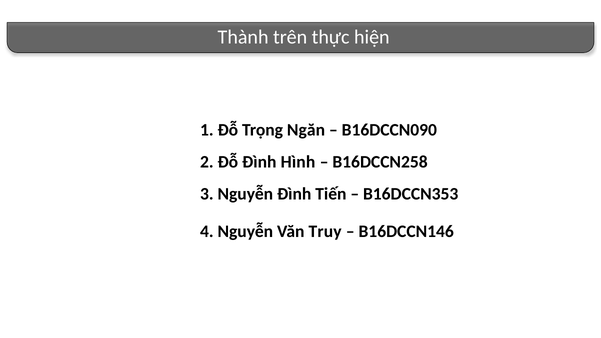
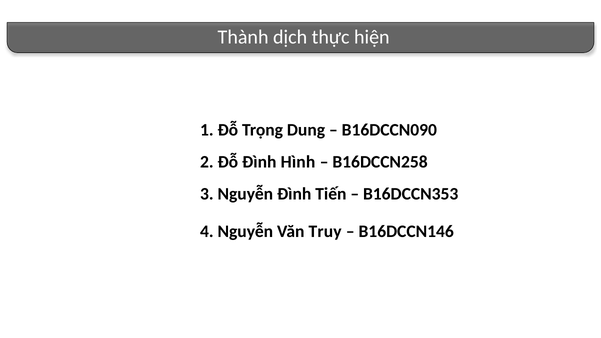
trên: trên -> dịch
Ngăn: Ngăn -> Dung
